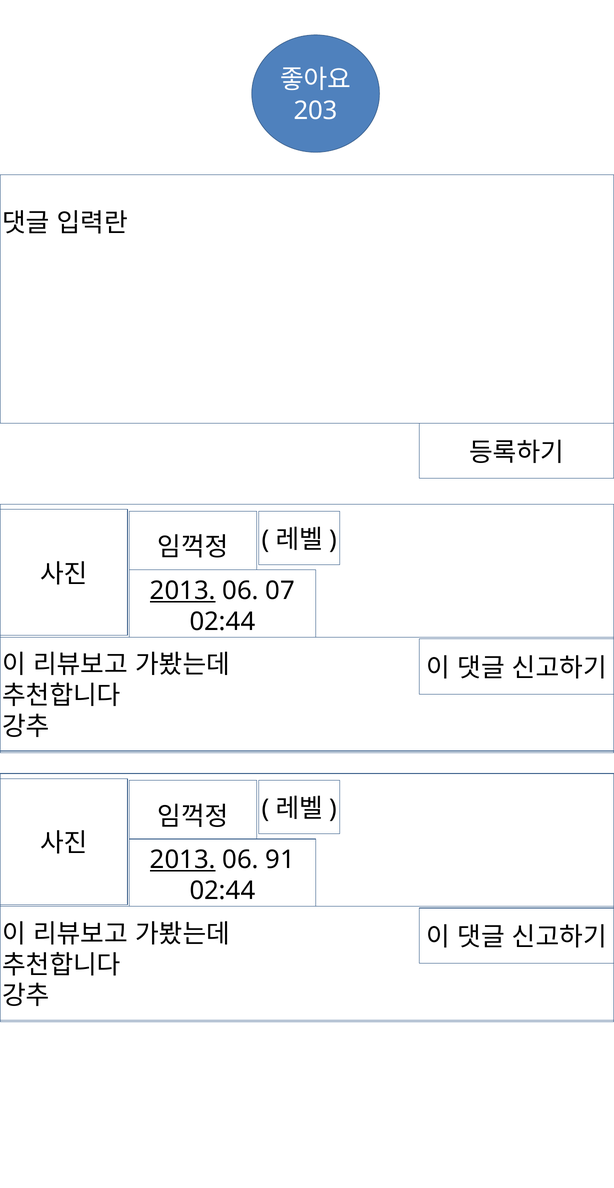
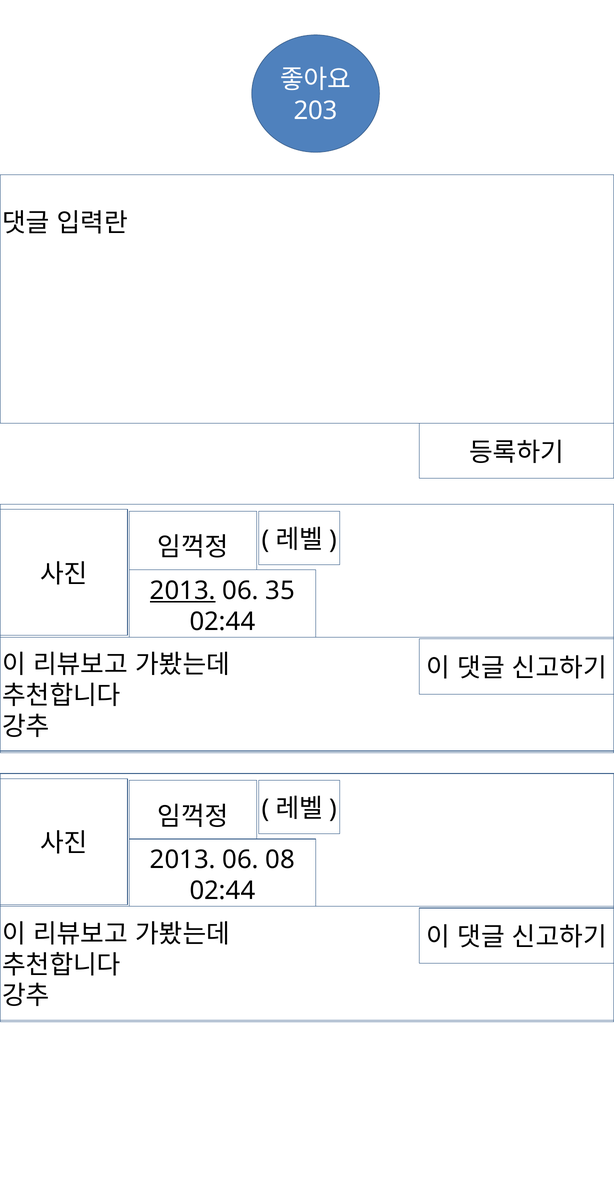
07: 07 -> 35
2013 at (183, 860) underline: present -> none
91: 91 -> 08
